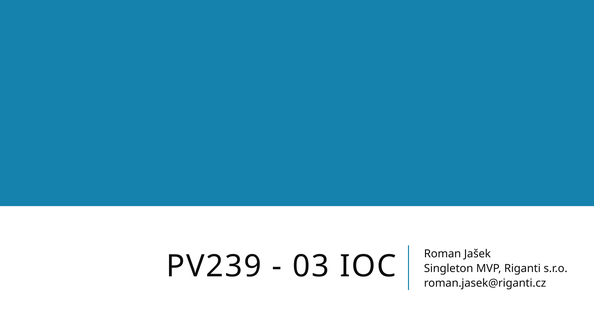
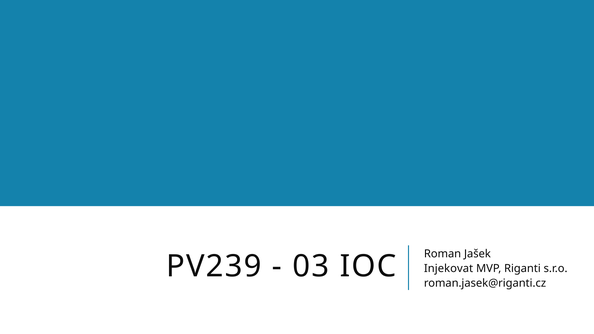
Singleton: Singleton -> Injekovat
